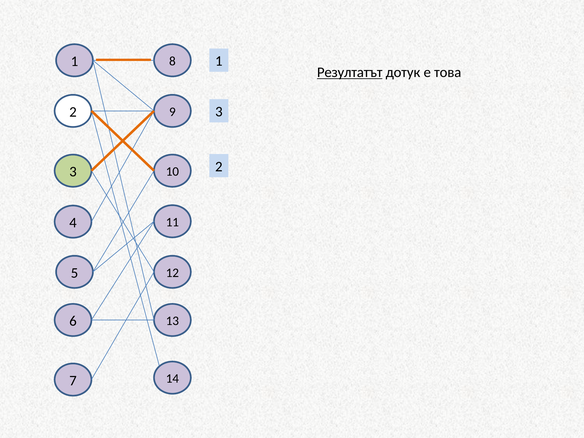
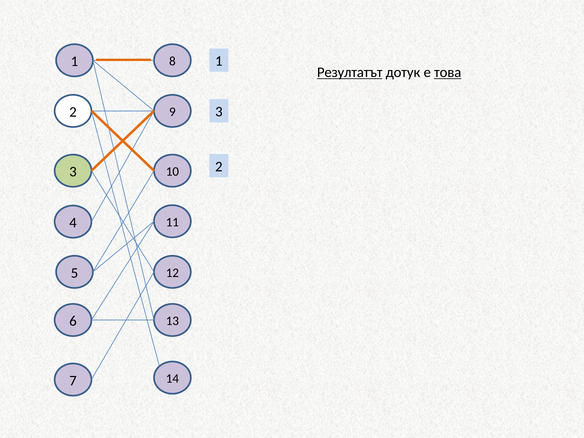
това underline: none -> present
